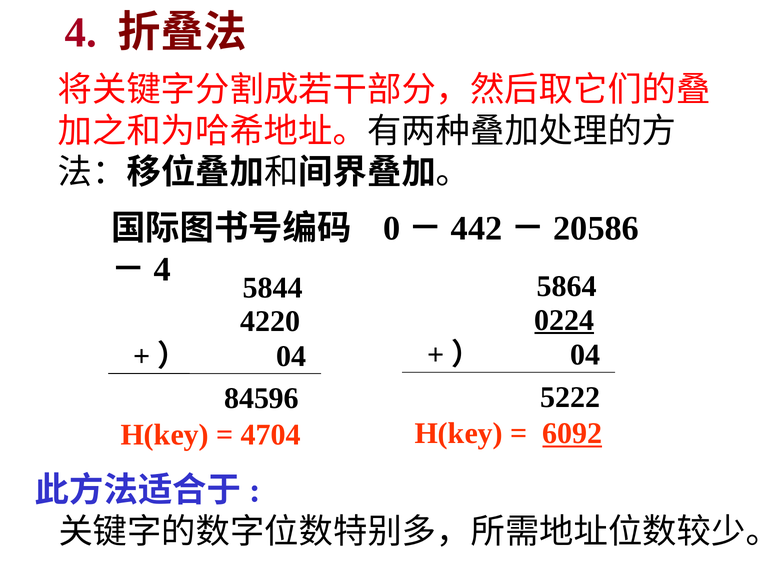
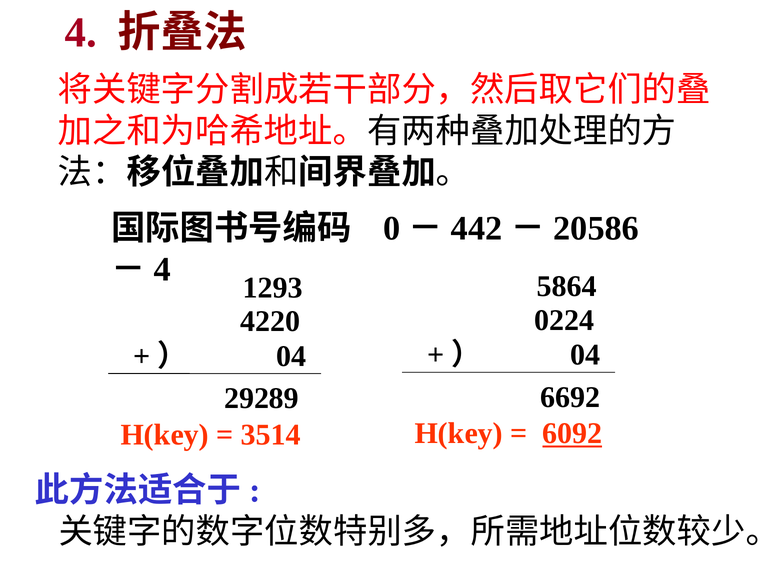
5844: 5844 -> 1293
0224 underline: present -> none
5222: 5222 -> 6692
84596: 84596 -> 29289
4704: 4704 -> 3514
